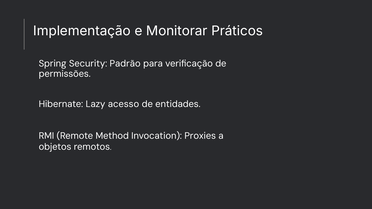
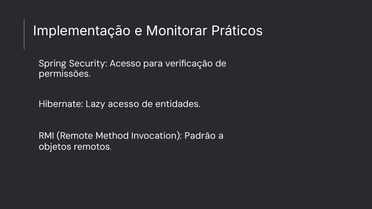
Security Padrão: Padrão -> Acesso
Proxies: Proxies -> Padrão
